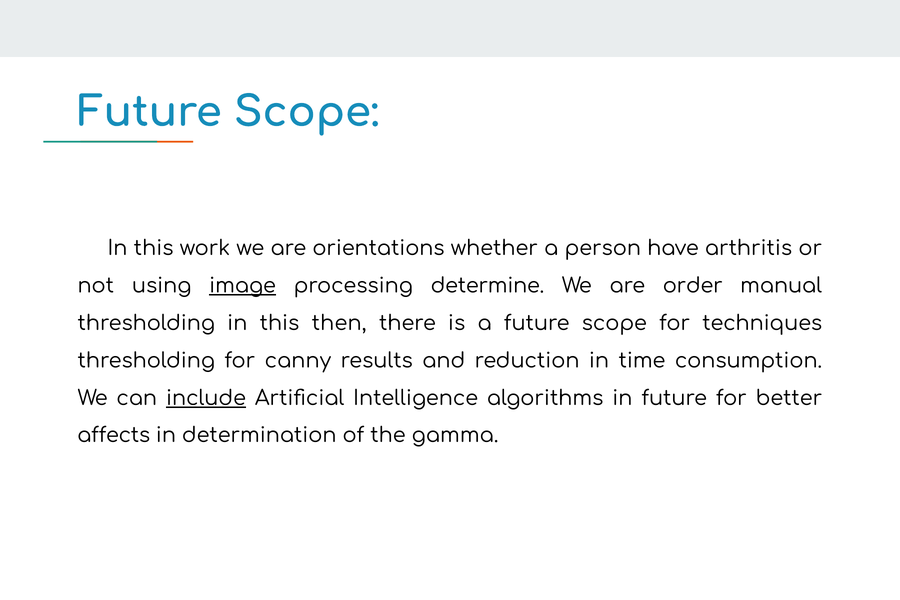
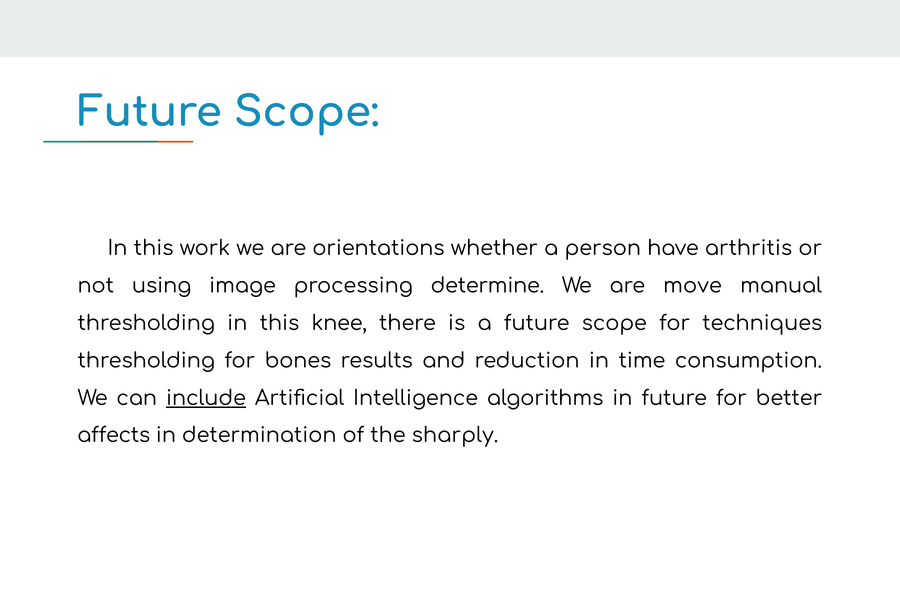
image underline: present -> none
order: order -> move
then: then -> knee
canny: canny -> bones
gamma: gamma -> sharply
